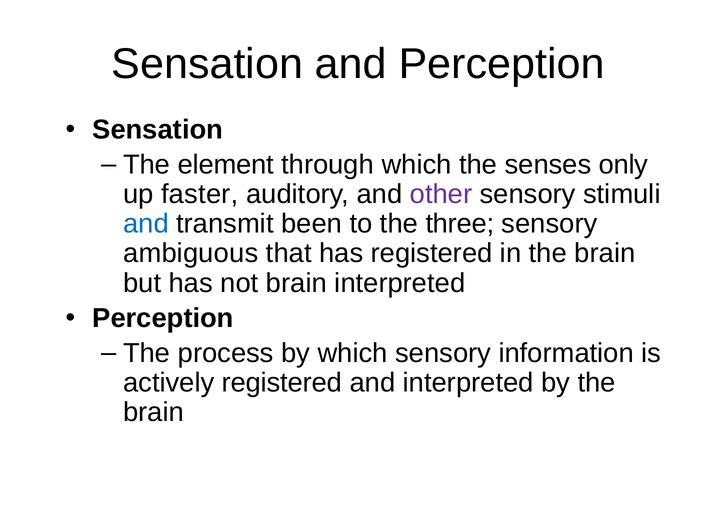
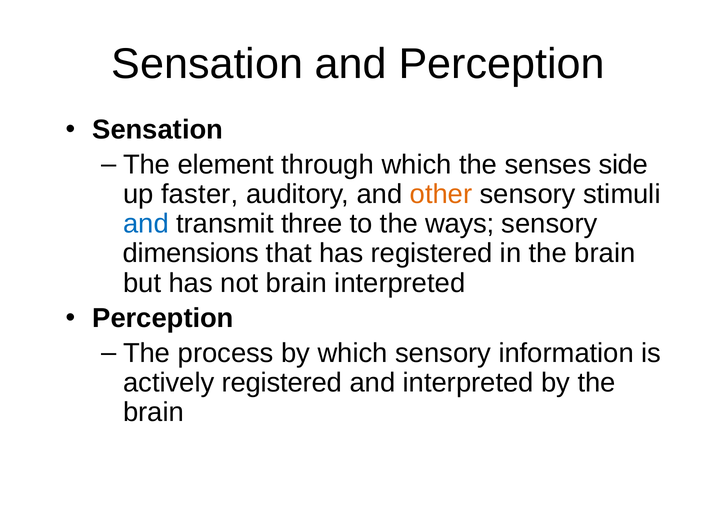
only: only -> side
other colour: purple -> orange
been: been -> three
three: three -> ways
ambiguous: ambiguous -> dimensions
